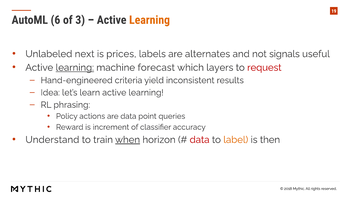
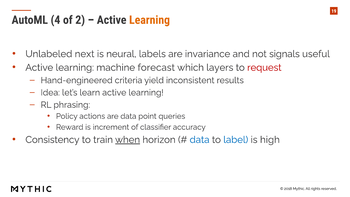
6: 6 -> 4
3: 3 -> 2
prices: prices -> neural
alternates: alternates -> invariance
learning at (75, 67) underline: present -> none
Understand: Understand -> Consistency
data at (200, 140) colour: red -> blue
label colour: orange -> blue
then: then -> high
